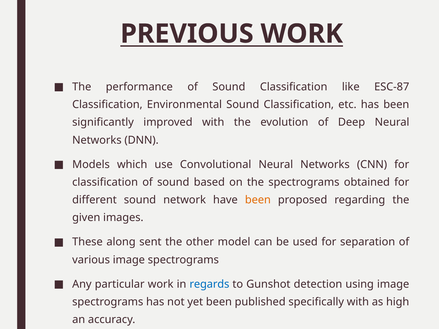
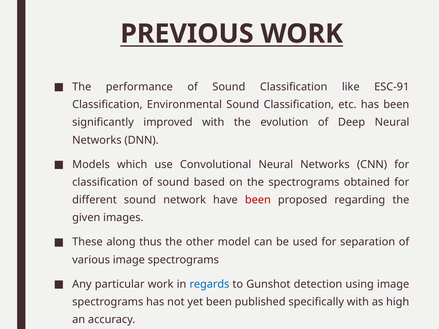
ESC-87: ESC-87 -> ESC-91
been at (258, 200) colour: orange -> red
sent: sent -> thus
